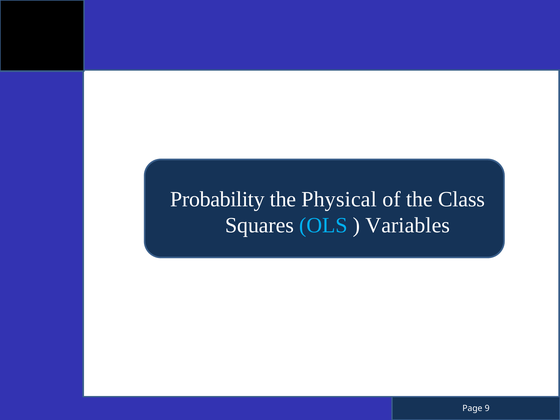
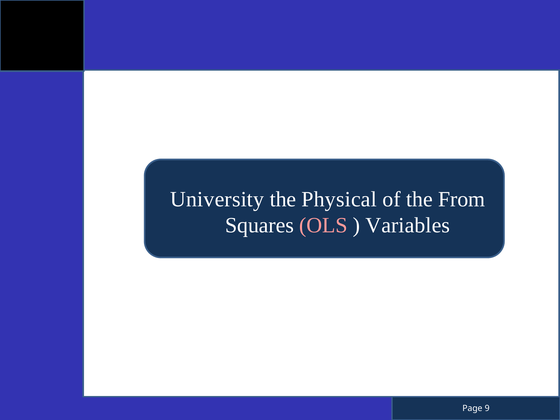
Probability: Probability -> University
Class: Class -> From
OLS colour: light blue -> pink
